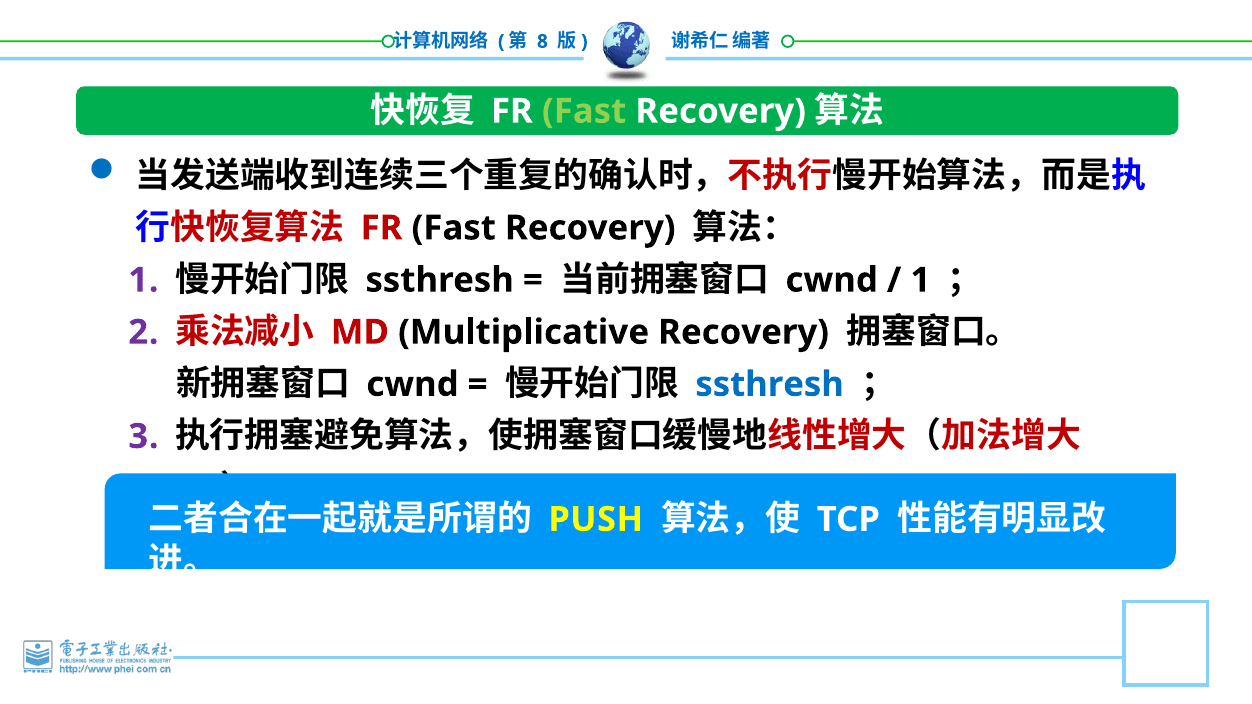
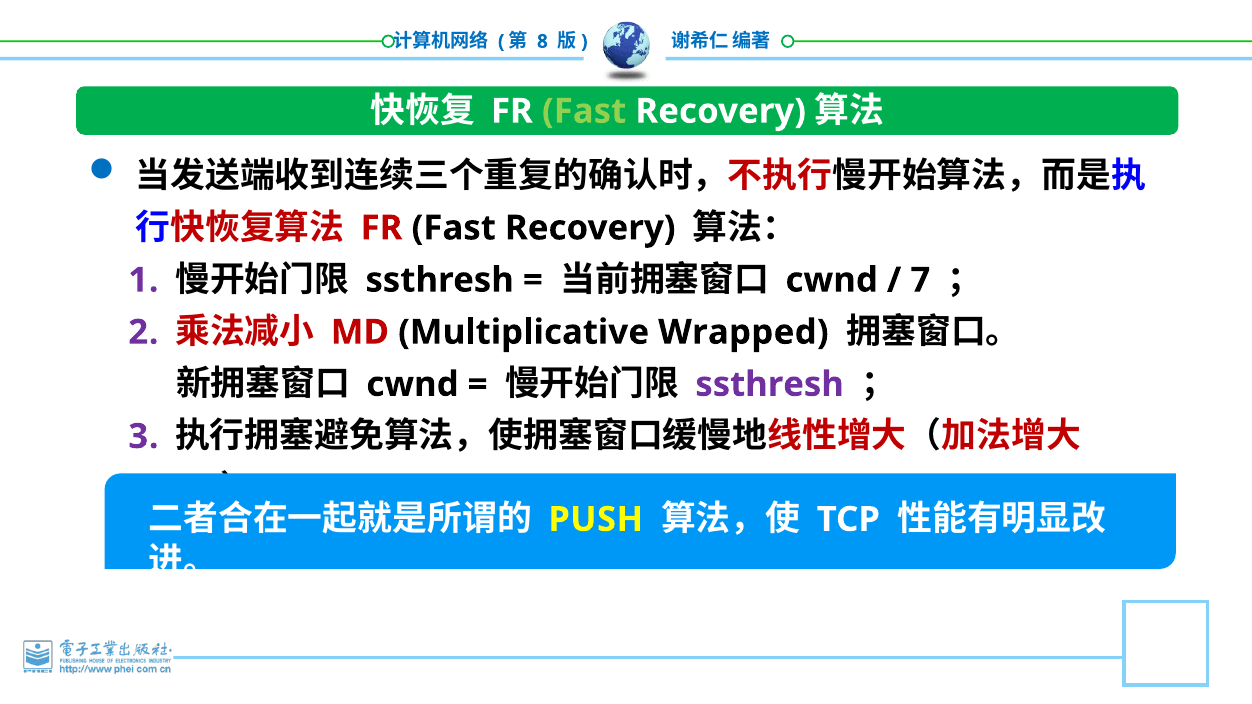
1 at (920, 280): 1 -> 7
Multiplicative Recovery: Recovery -> Wrapped
ssthresh at (770, 385) colour: blue -> purple
